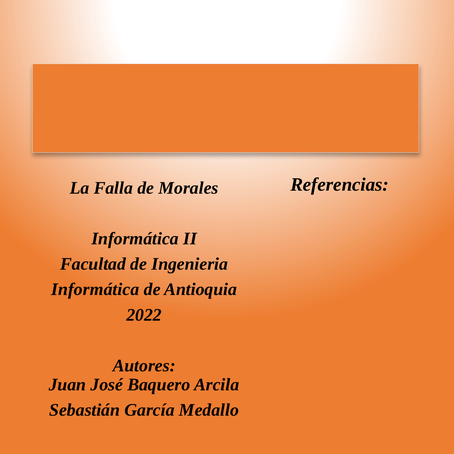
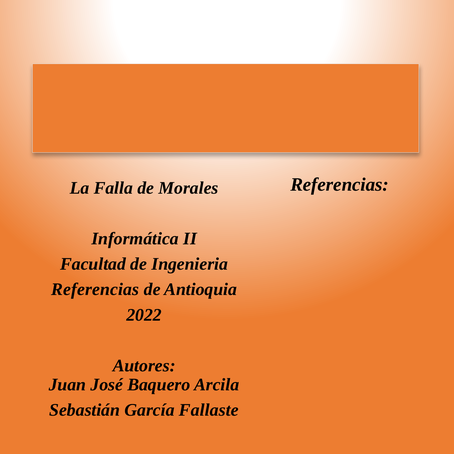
Informática at (95, 289): Informática -> Referencias
Medallo: Medallo -> Fallaste
